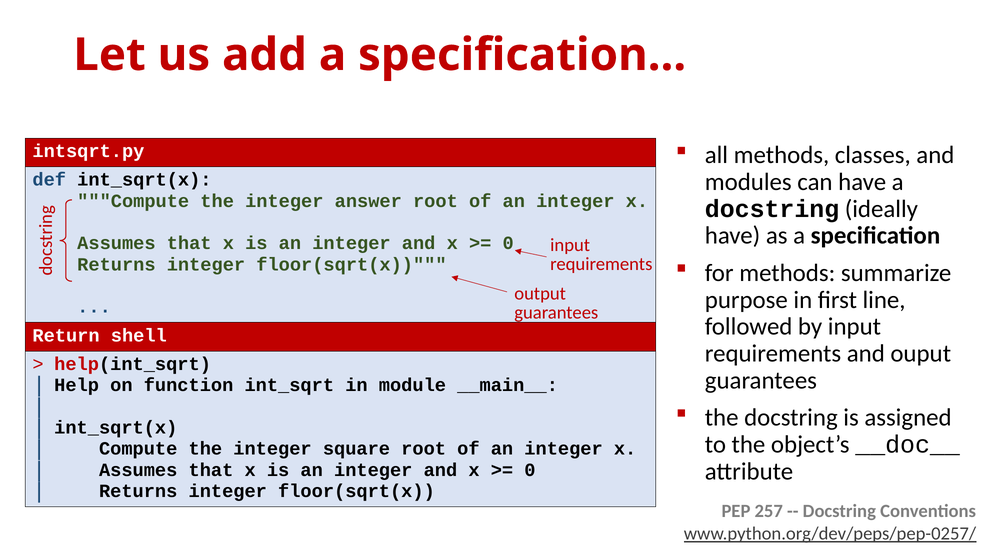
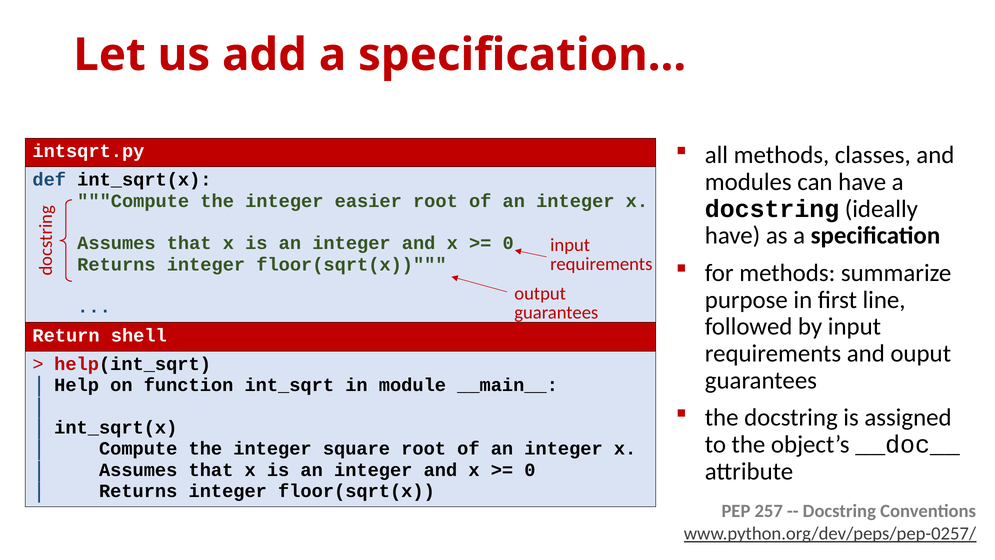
answer: answer -> easier
